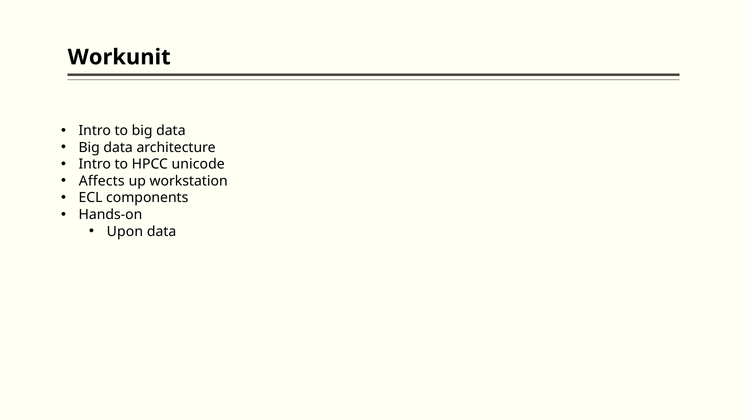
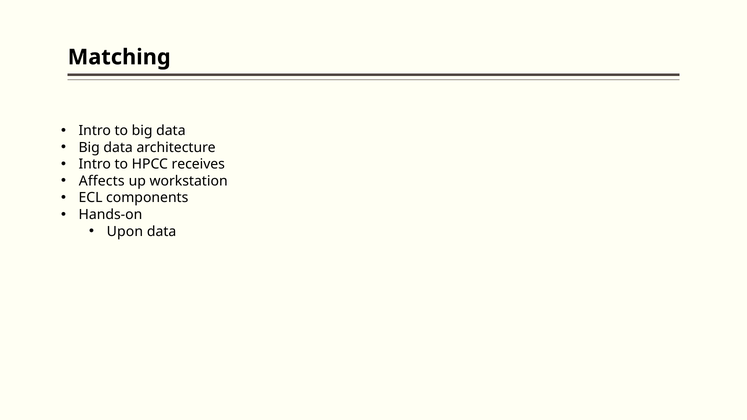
Workunit: Workunit -> Matching
unicode: unicode -> receives
